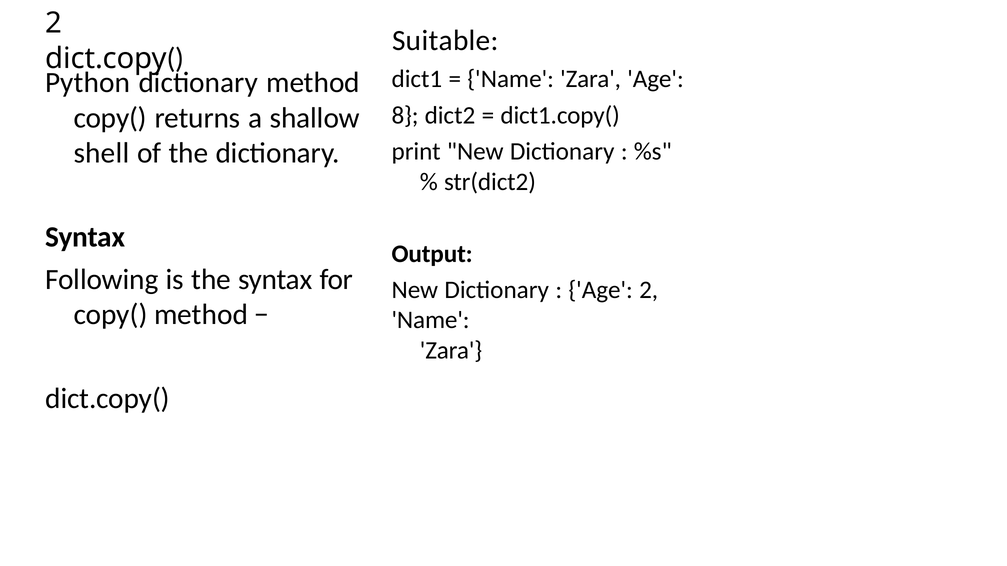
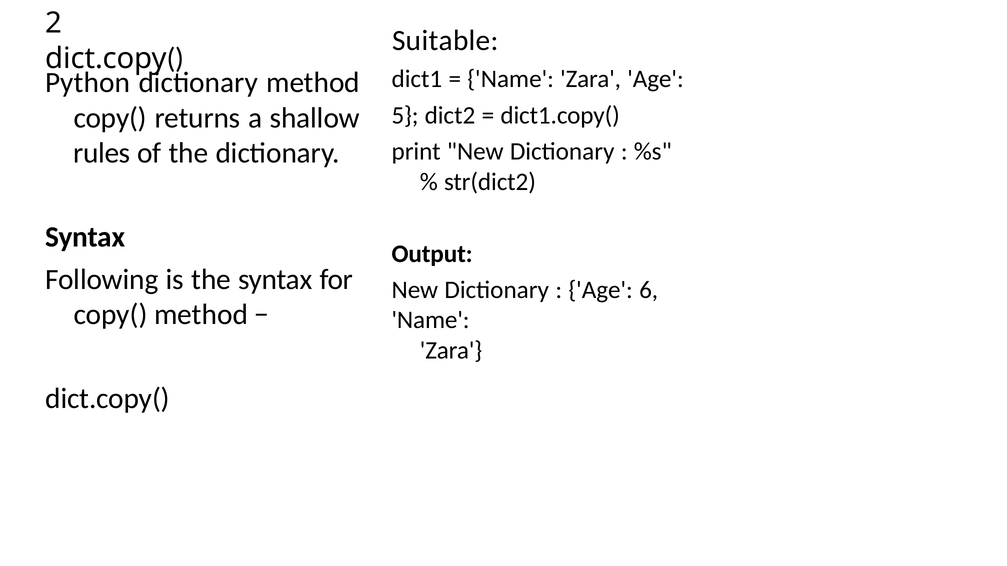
8: 8 -> 5
shell: shell -> rules
Age 2: 2 -> 6
